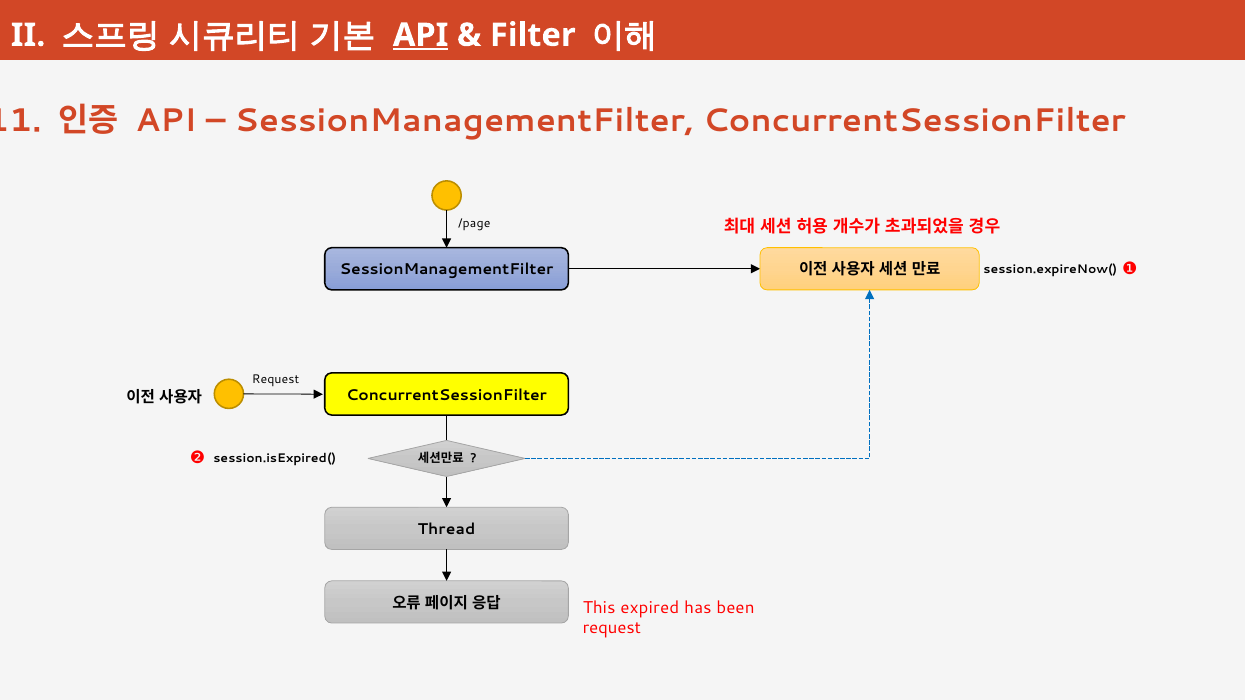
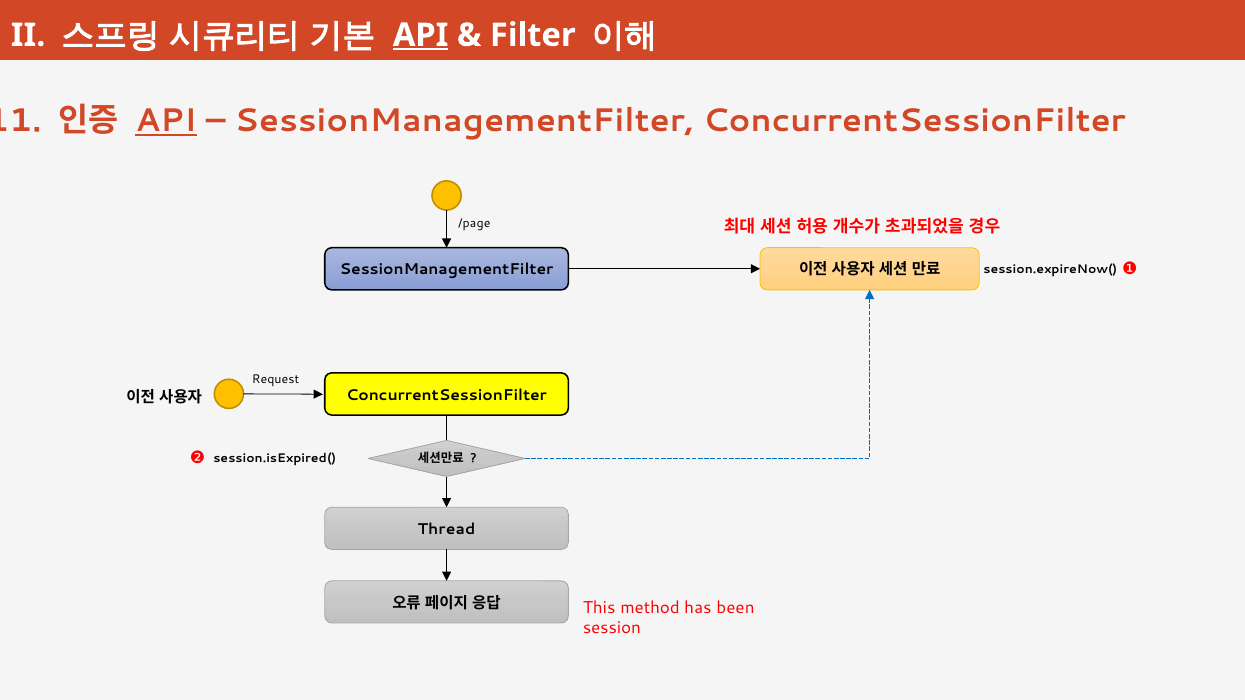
API at (166, 121) underline: none -> present
expired: expired -> method
request at (612, 629): request -> session
